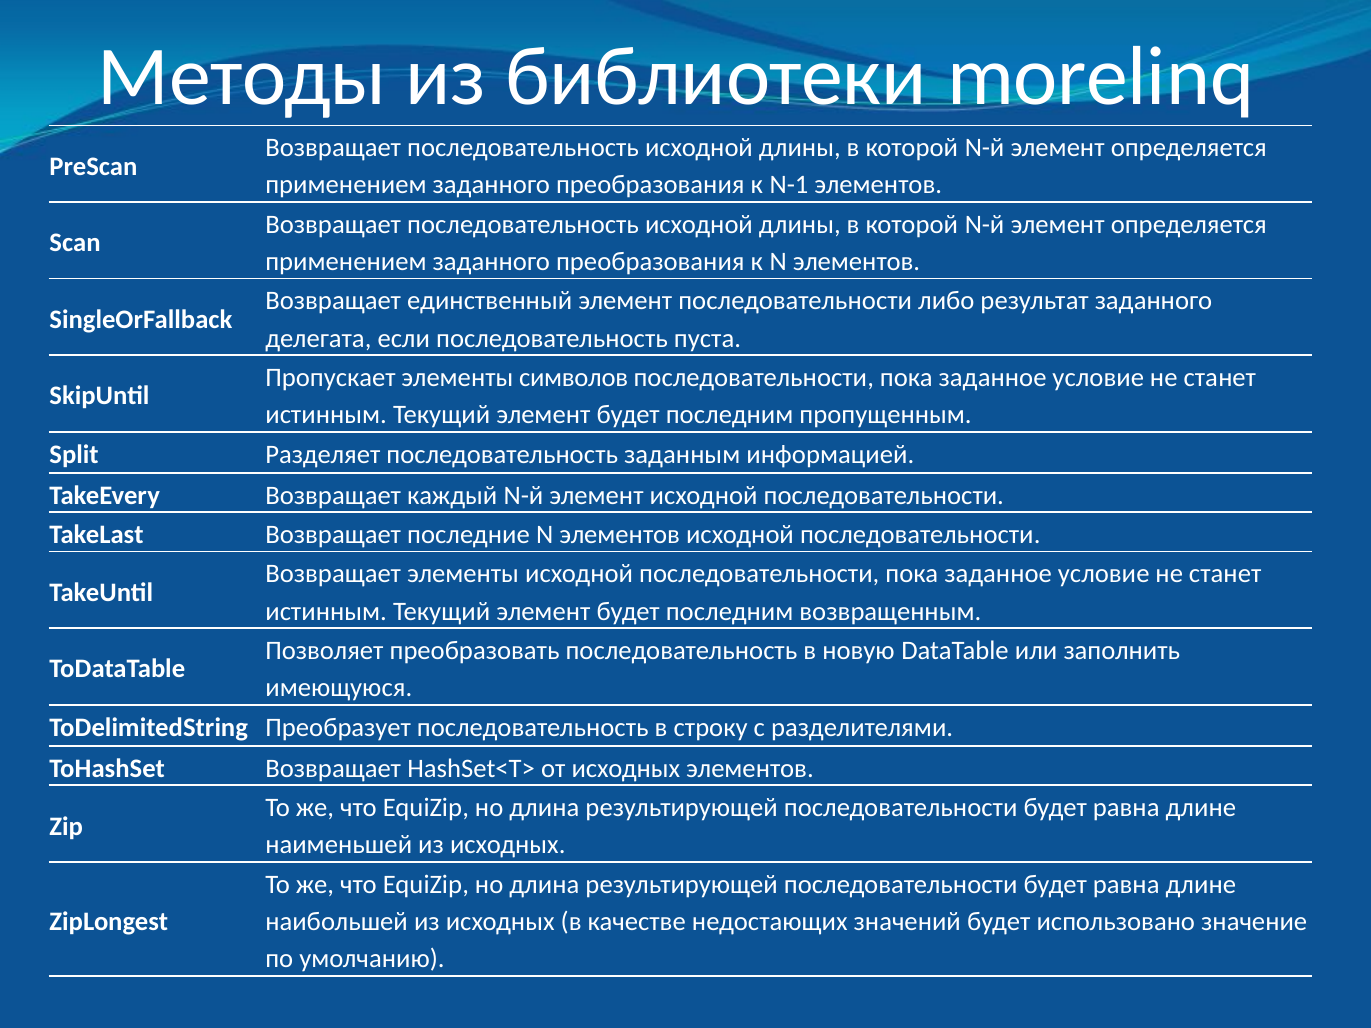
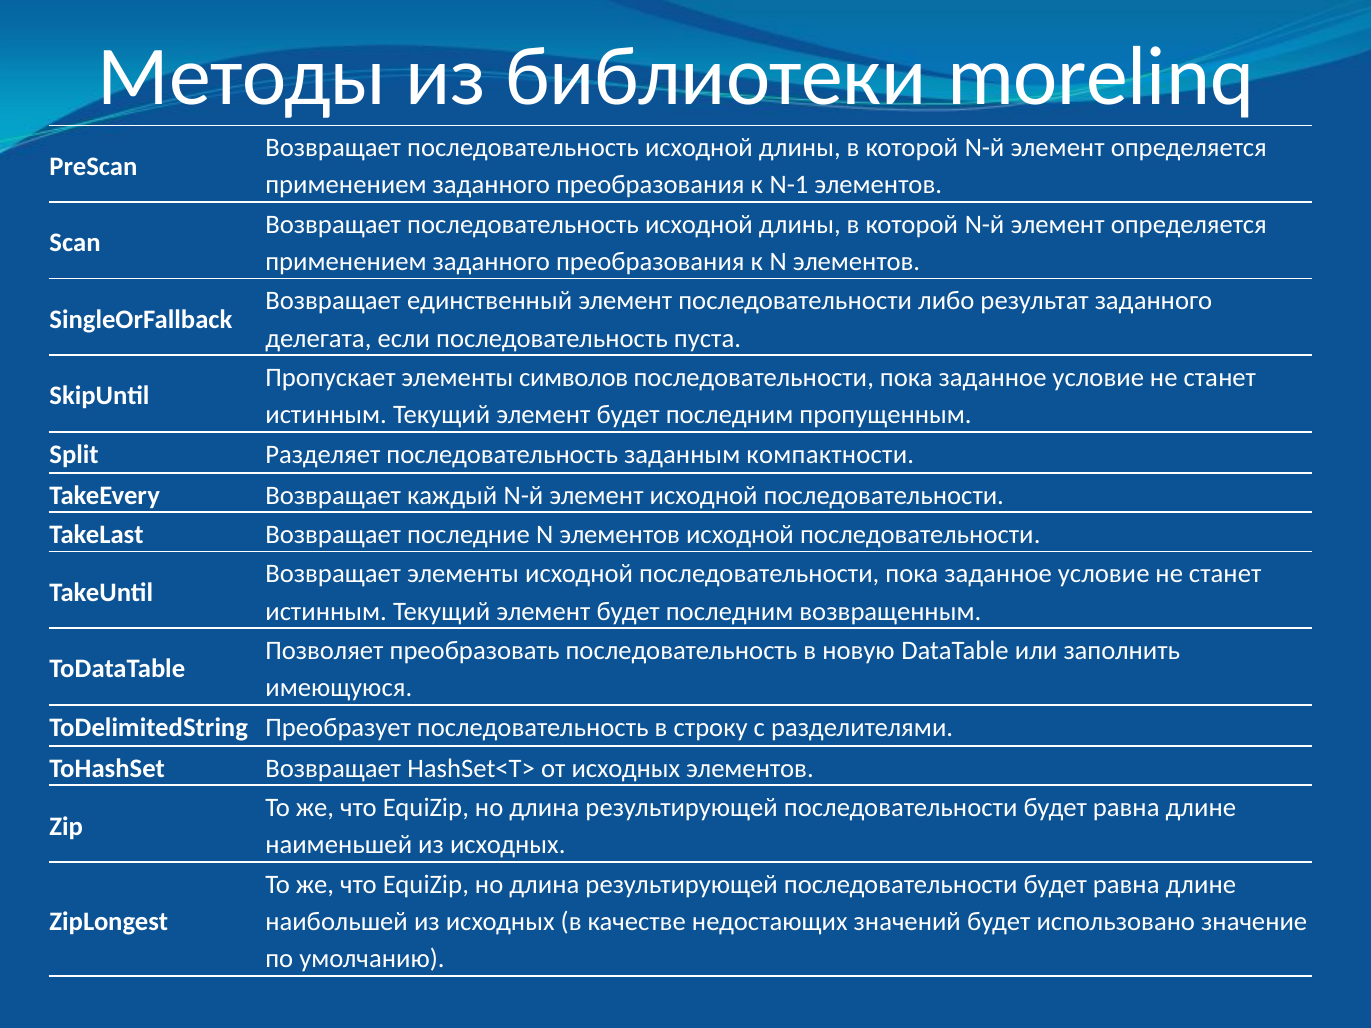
информацией: информацией -> компактности
